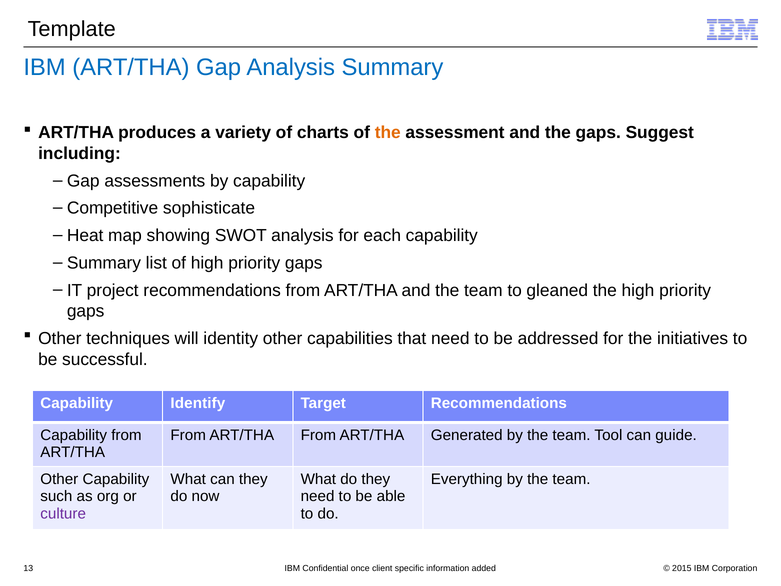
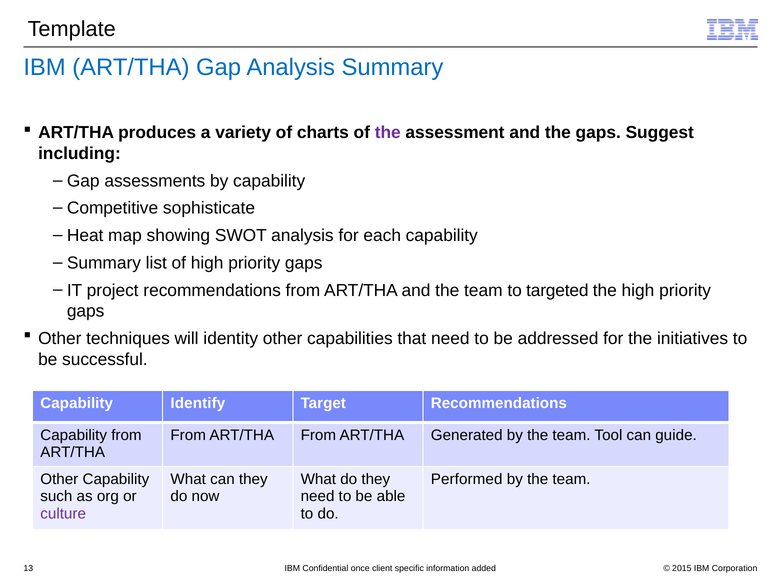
the at (388, 133) colour: orange -> purple
gleaned: gleaned -> targeted
Everything: Everything -> Performed
